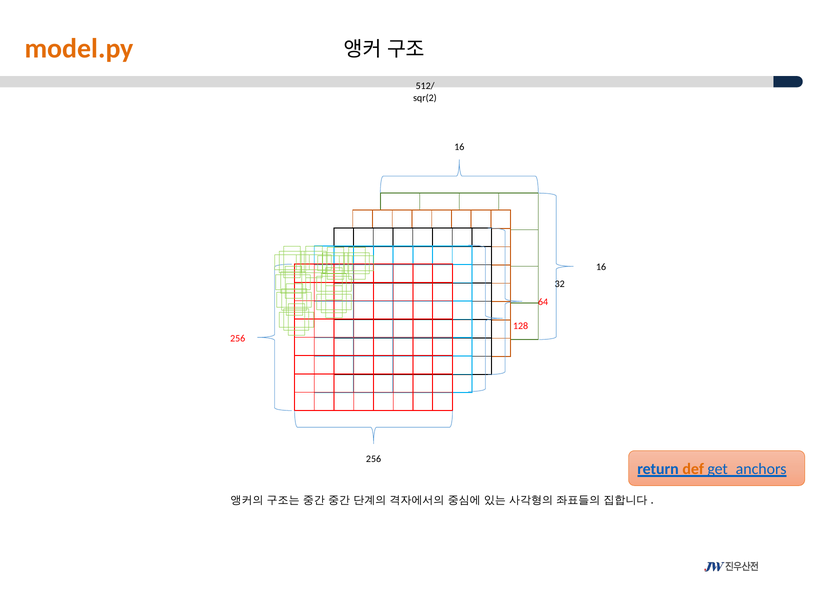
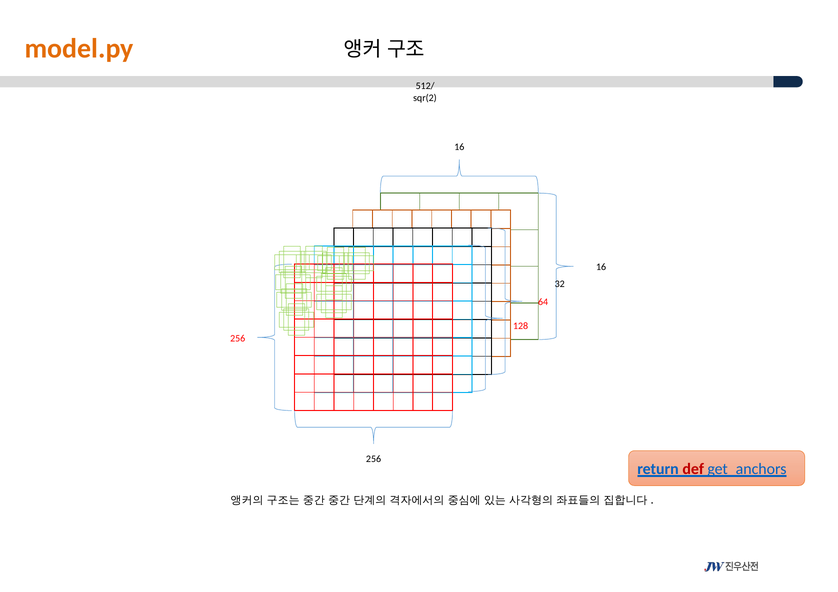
def colour: orange -> red
